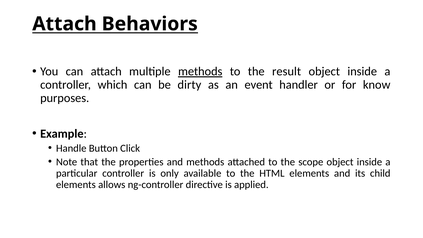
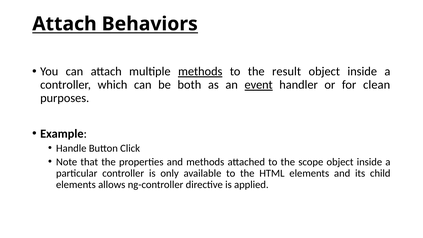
dirty: dirty -> both
event underline: none -> present
know: know -> clean
